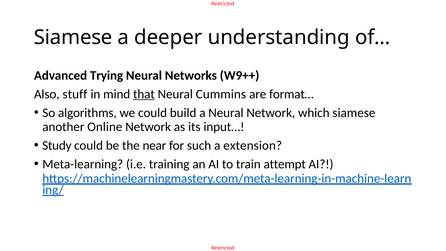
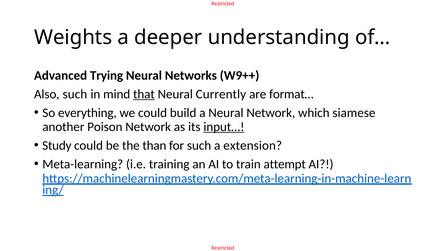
Siamese at (73, 37): Siamese -> Weights
Also stuff: stuff -> such
Cummins: Cummins -> Currently
algorithms: algorithms -> everything
Online: Online -> Poison
input… underline: none -> present
near: near -> than
